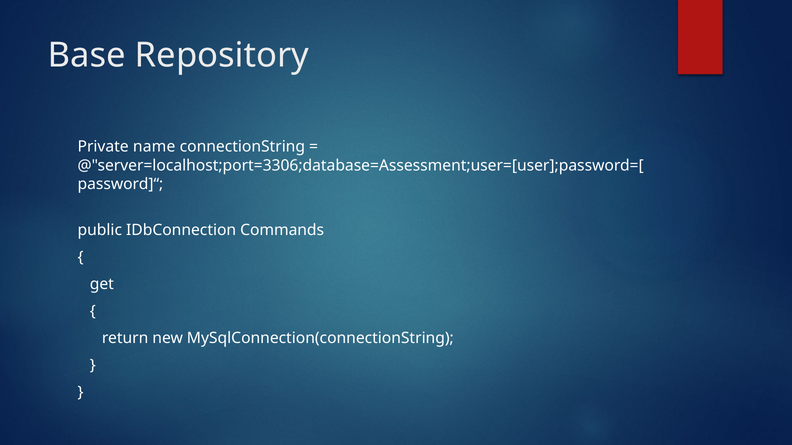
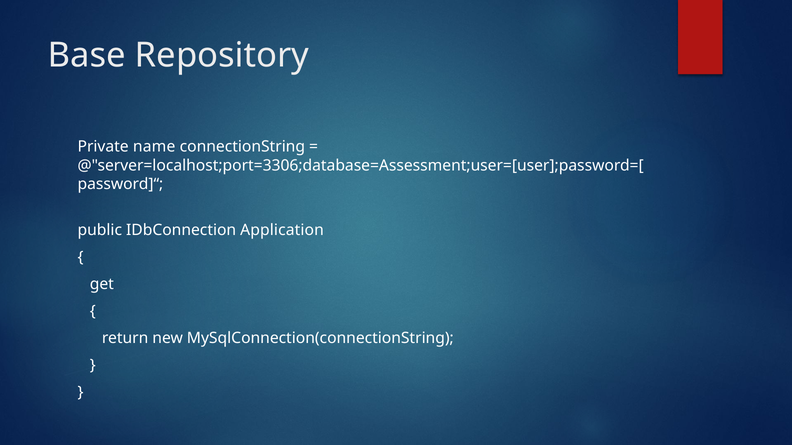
Commands: Commands -> Application
